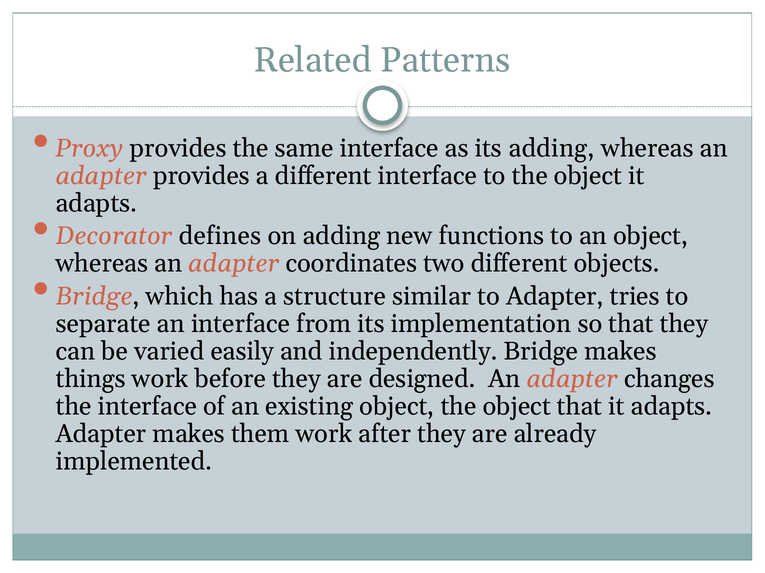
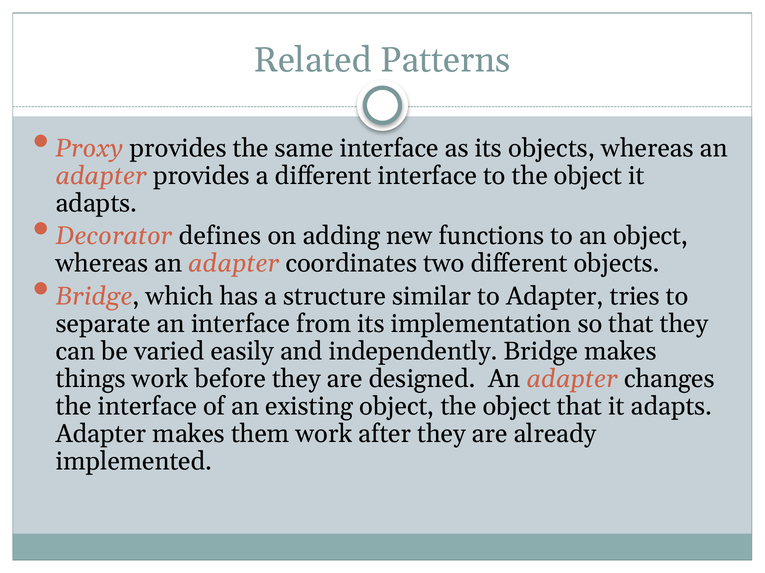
its adding: adding -> objects
